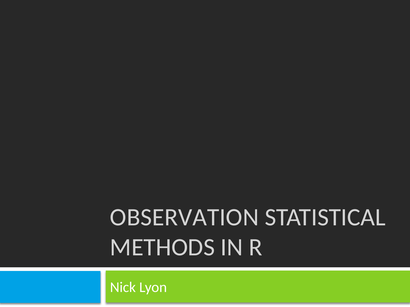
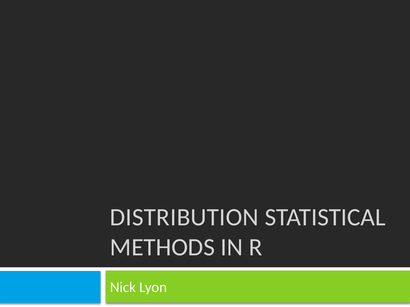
OBSERVATION: OBSERVATION -> DISTRIBUTION
